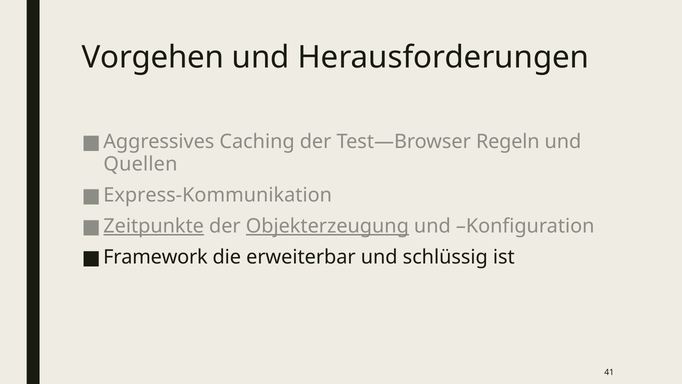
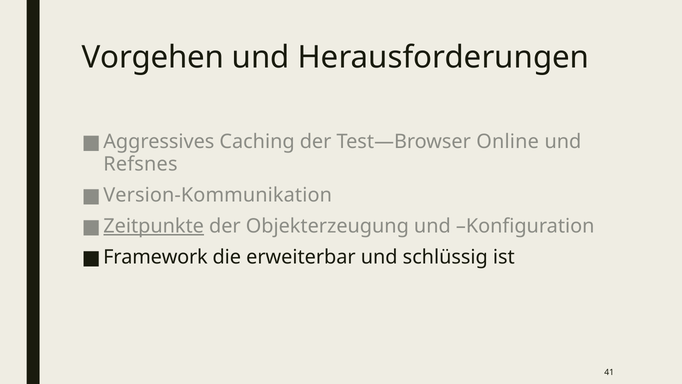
Regeln: Regeln -> Online
Quellen: Quellen -> Refsnes
Express-Kommunikation: Express-Kommunikation -> Version-Kommunikation
Objekterzeugung underline: present -> none
